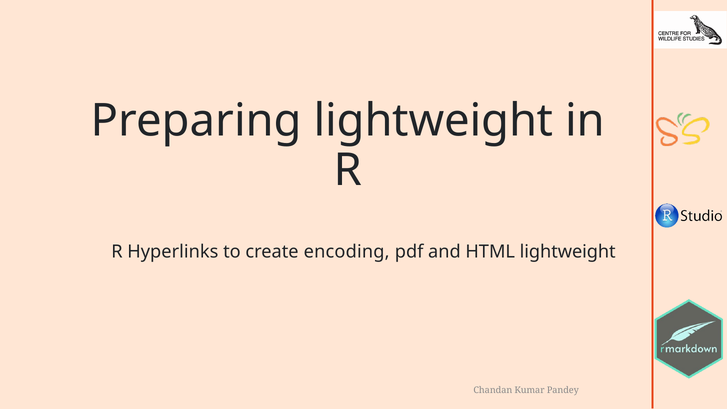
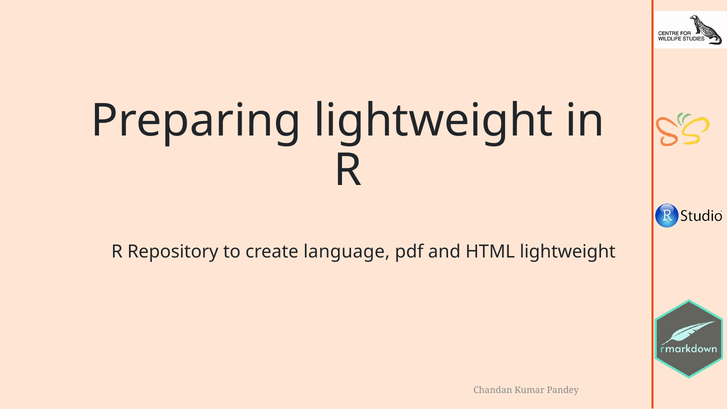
Hyperlinks: Hyperlinks -> Repository
encoding: encoding -> language
